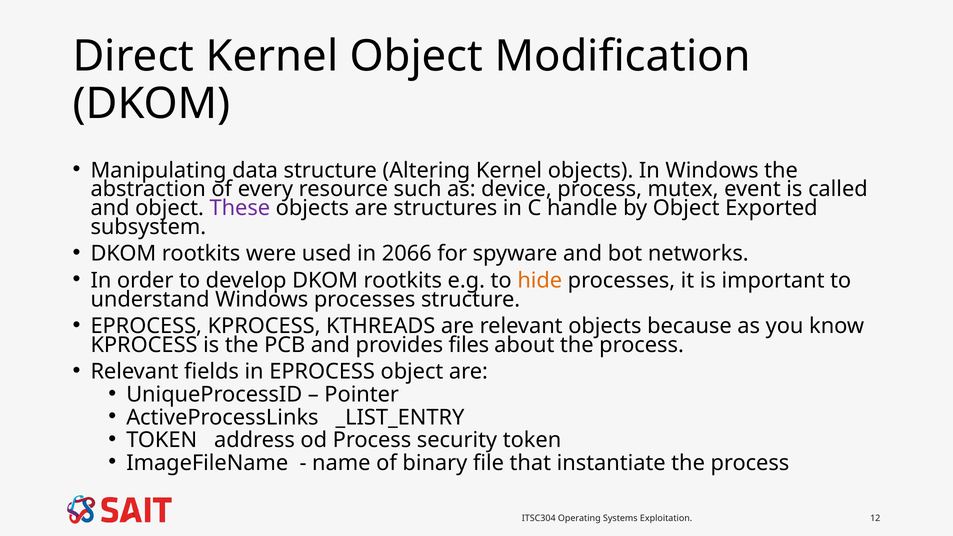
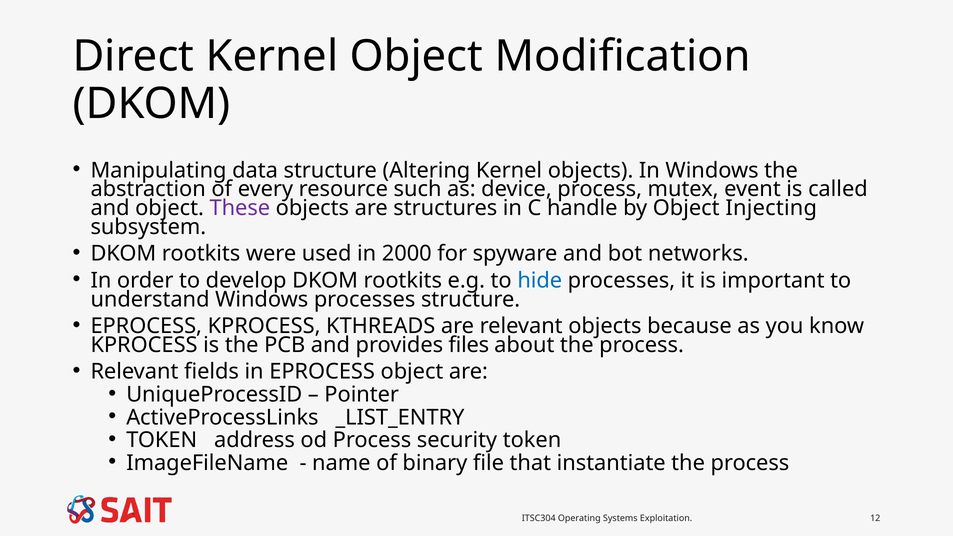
Exported: Exported -> Injecting
2066: 2066 -> 2000
hide colour: orange -> blue
